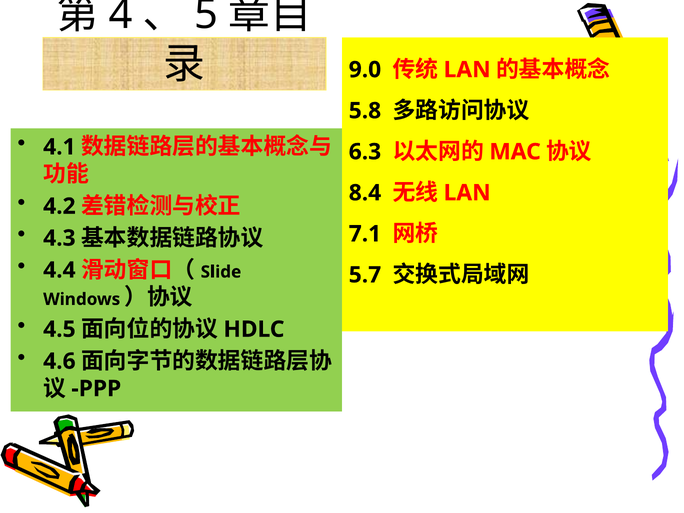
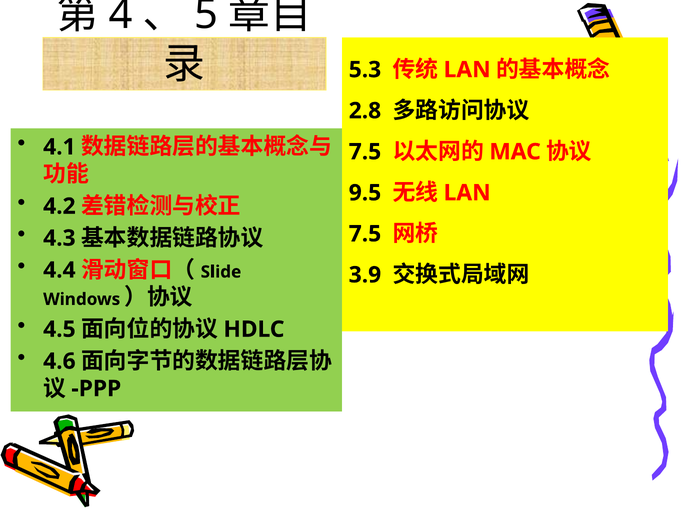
9.0: 9.0 -> 5.3
5.8: 5.8 -> 2.8
6.3 at (365, 152): 6.3 -> 7.5
8.4: 8.4 -> 9.5
7.1 at (365, 234): 7.1 -> 7.5
5.7: 5.7 -> 3.9
